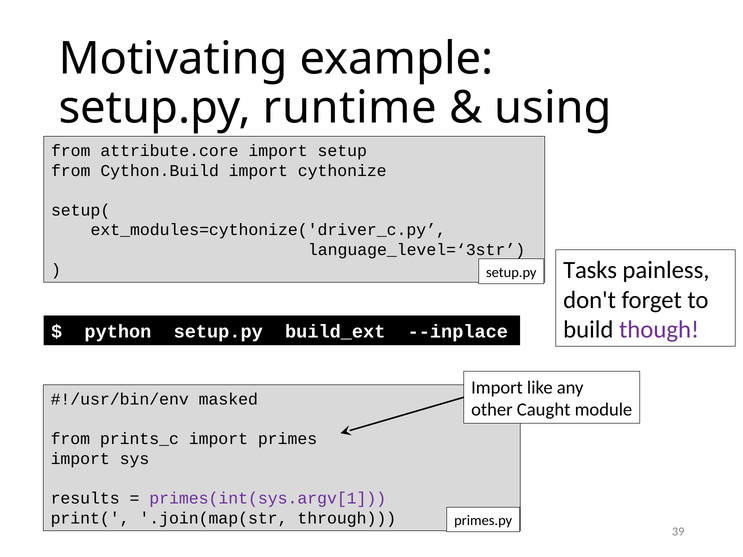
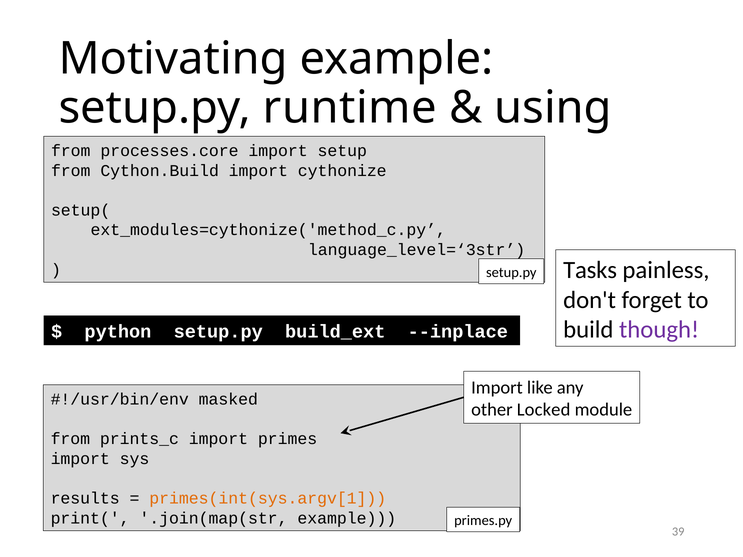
attribute.core: attribute.core -> processes.core
ext_modules=cythonize('driver_c.py: ext_modules=cythonize('driver_c.py -> ext_modules=cythonize('method_c.py
Caught: Caught -> Locked
primes(int(sys.argv[1 colour: purple -> orange
.join(map(str through: through -> example
